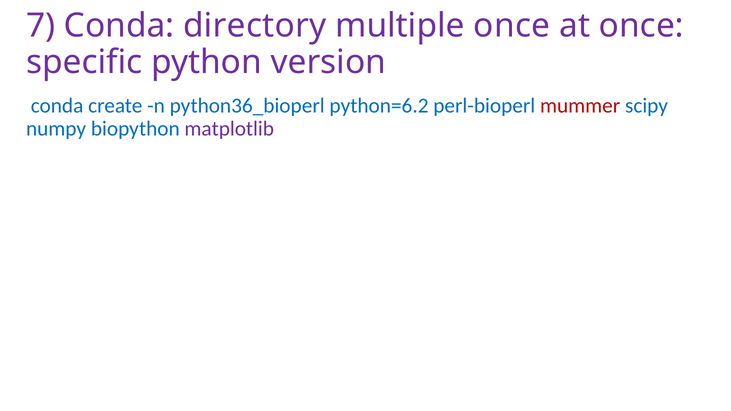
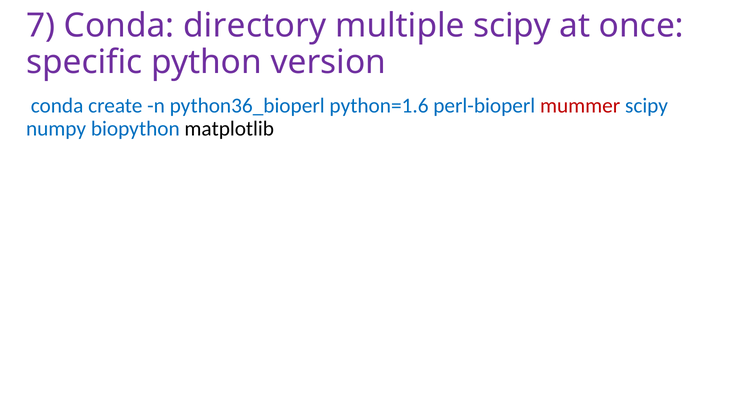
multiple once: once -> scipy
python=6.2: python=6.2 -> python=1.6
matplotlib colour: purple -> black
